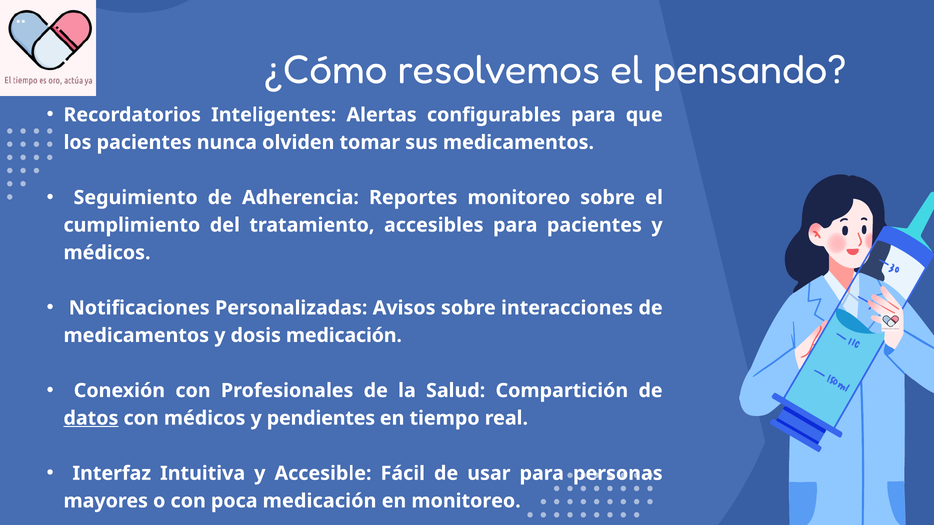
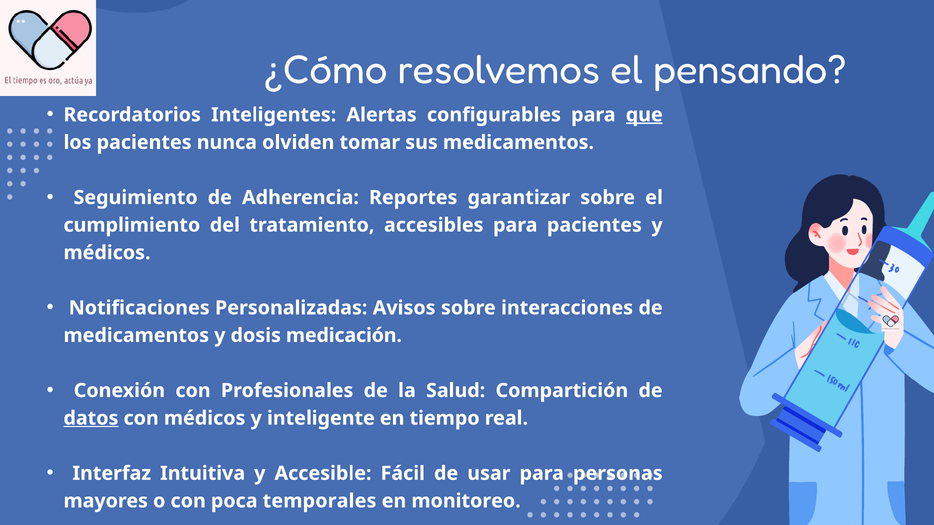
que underline: none -> present
Reportes monitoreo: monitoreo -> garantizar
pendientes: pendientes -> inteligente
poca medicación: medicación -> temporales
